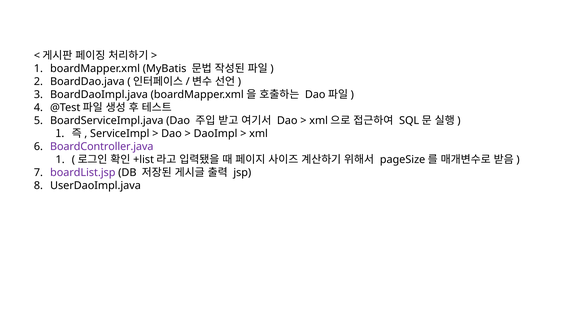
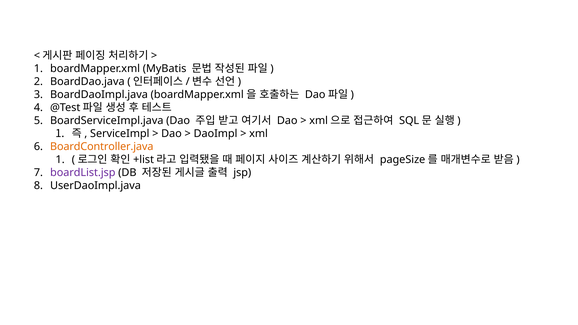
BoardController.java colour: purple -> orange
